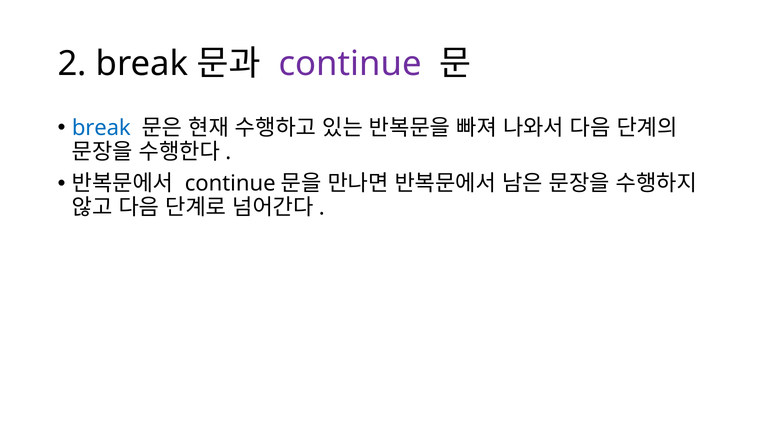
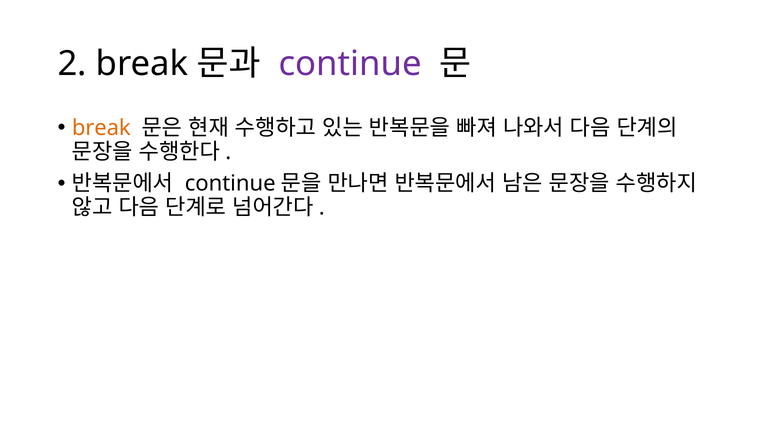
break at (101, 128) colour: blue -> orange
